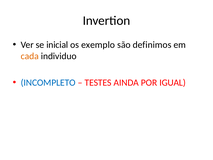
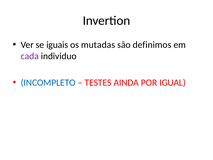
inicial: inicial -> iguais
exemplo: exemplo -> mutadas
cada colour: orange -> purple
